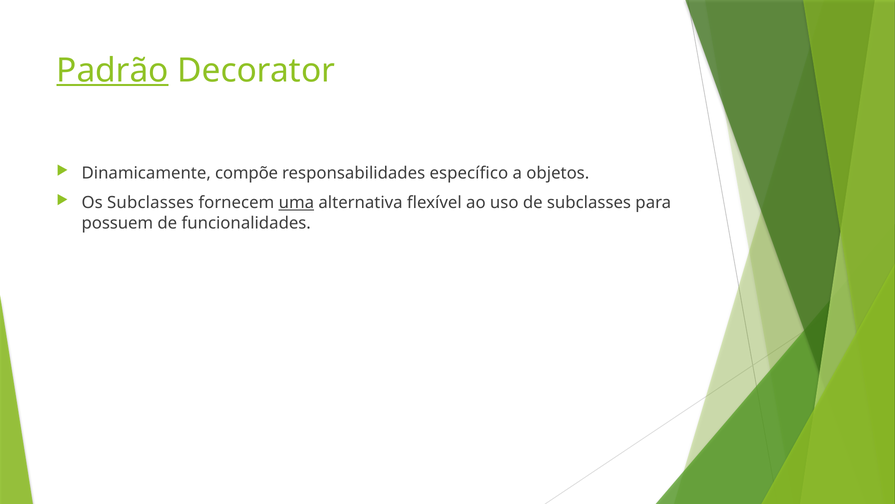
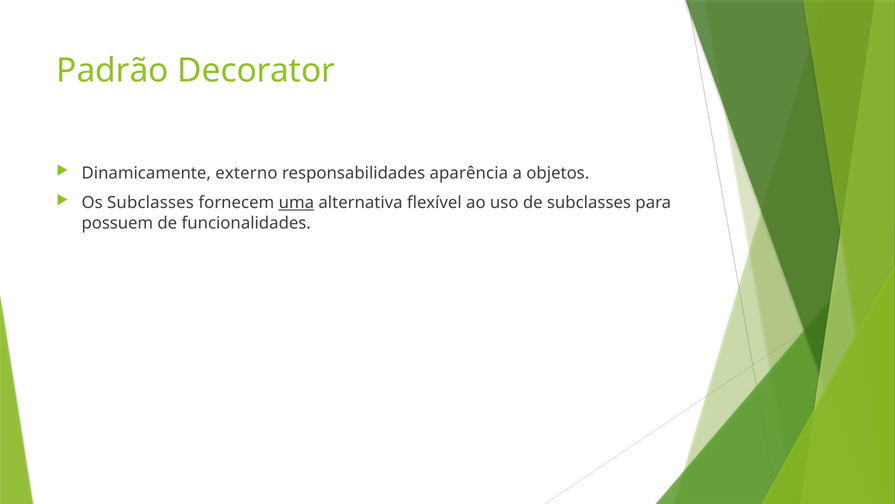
Padrão underline: present -> none
compõe: compõe -> externo
específico: específico -> aparência
